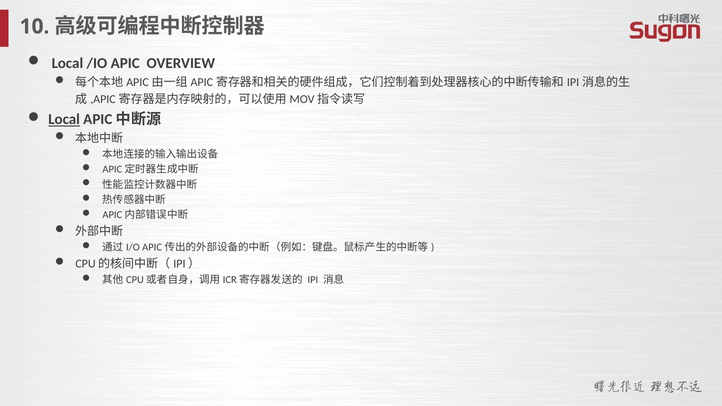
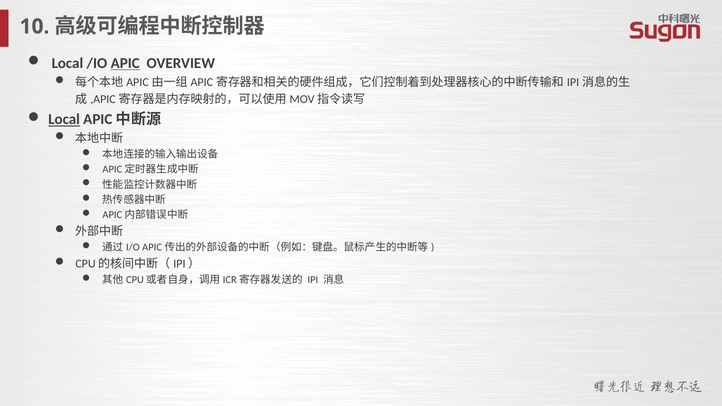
APIC underline: none -> present
